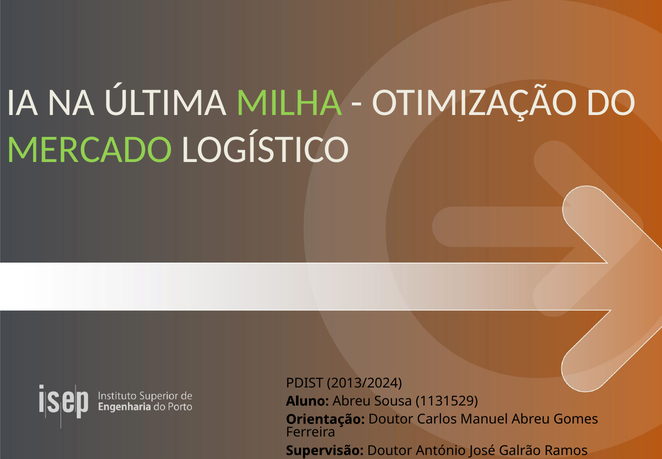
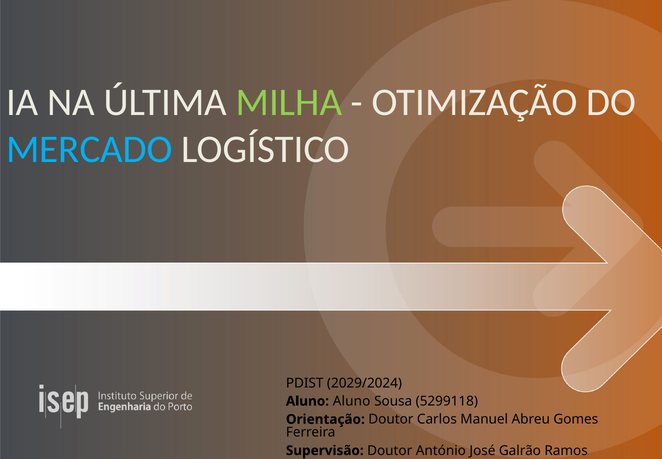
MERCADO colour: light green -> light blue
2013/2024: 2013/2024 -> 2029/2024
Aluno Abreu: Abreu -> Aluno
1131529: 1131529 -> 5299118
